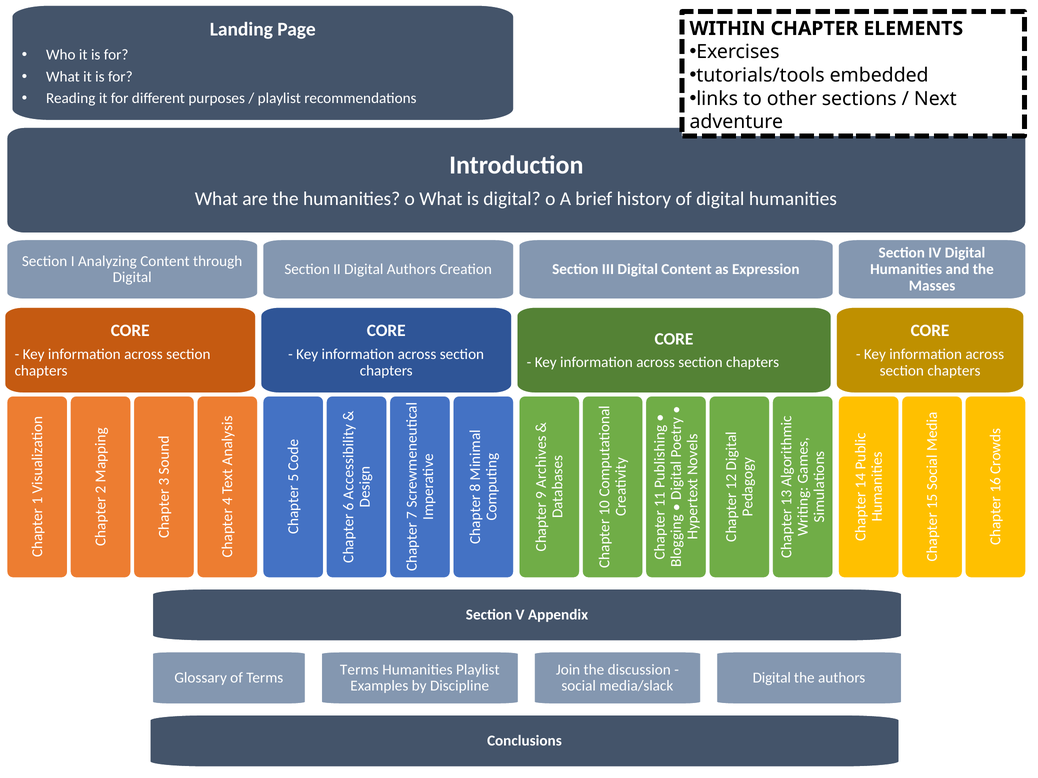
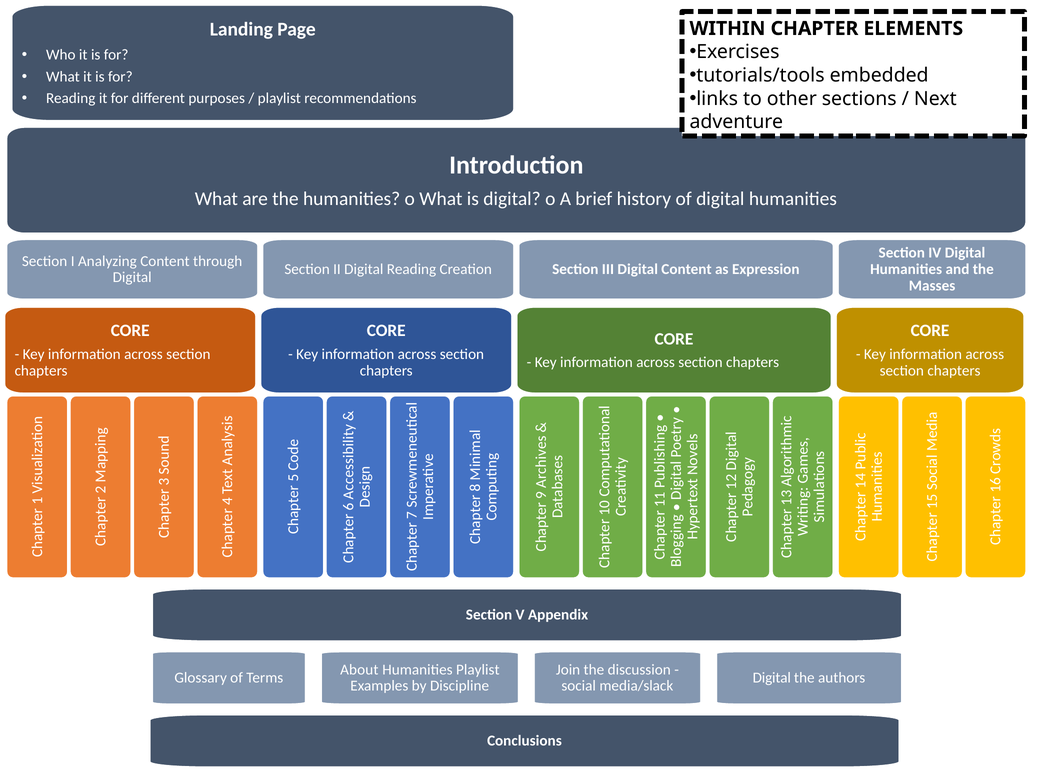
Digital Authors: Authors -> Reading
Terms at (359, 670): Terms -> About
